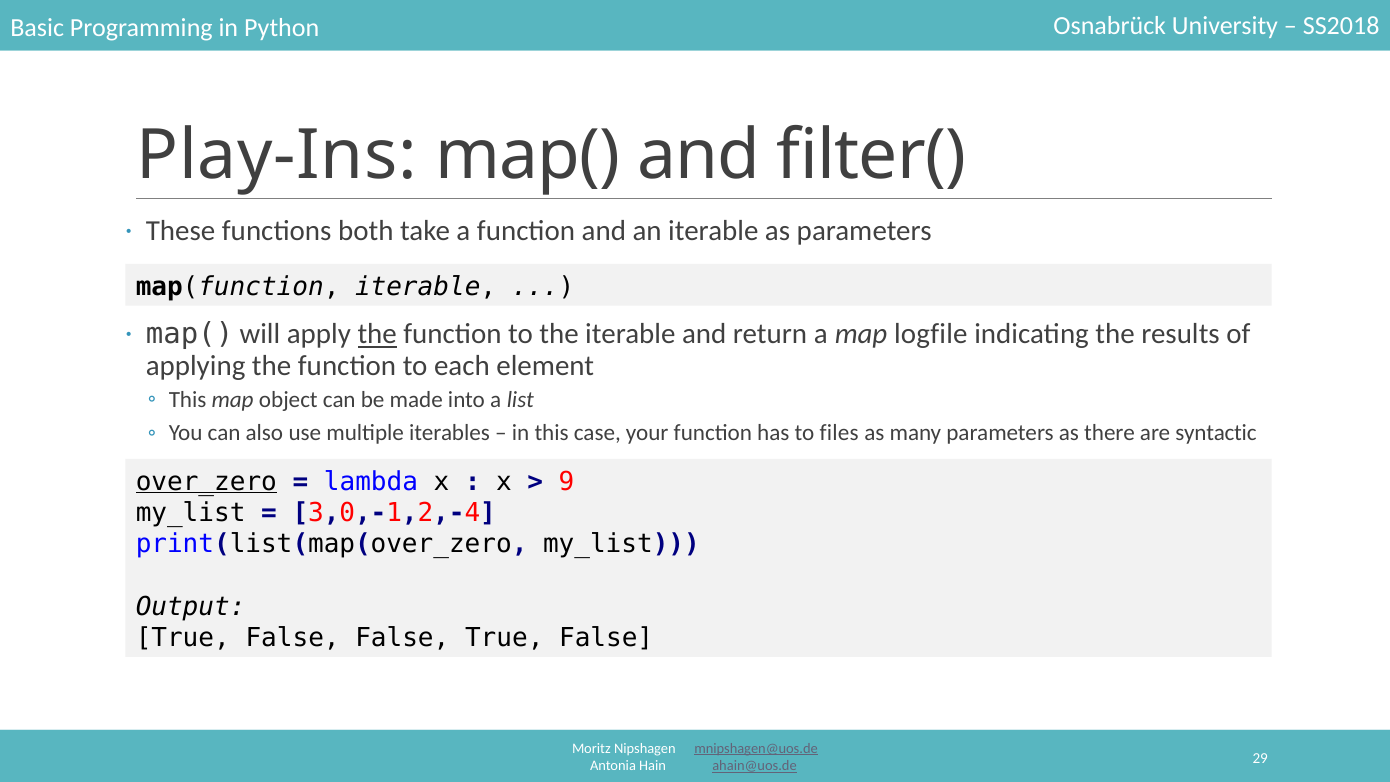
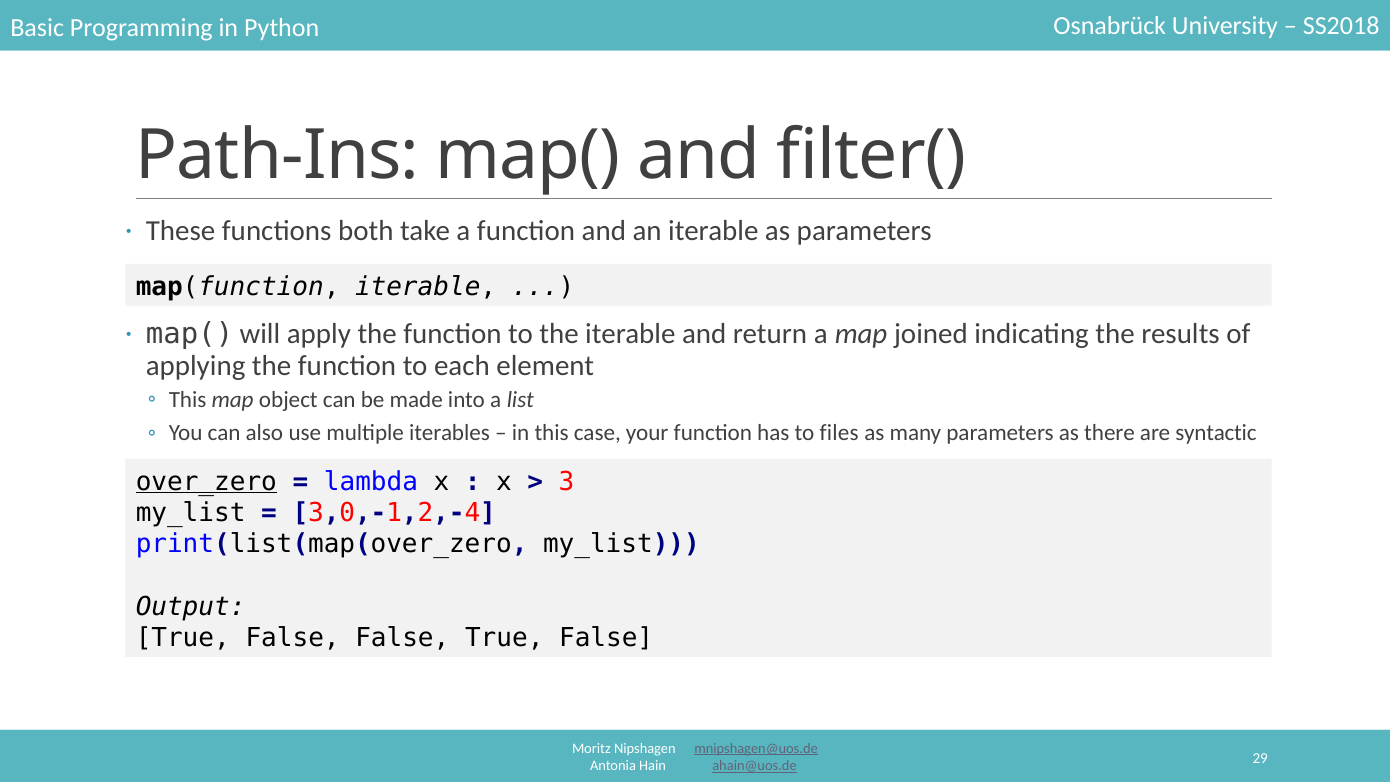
Play-Ins: Play-Ins -> Path-Ins
the at (377, 334) underline: present -> none
logfile: logfile -> joined
9: 9 -> 3
